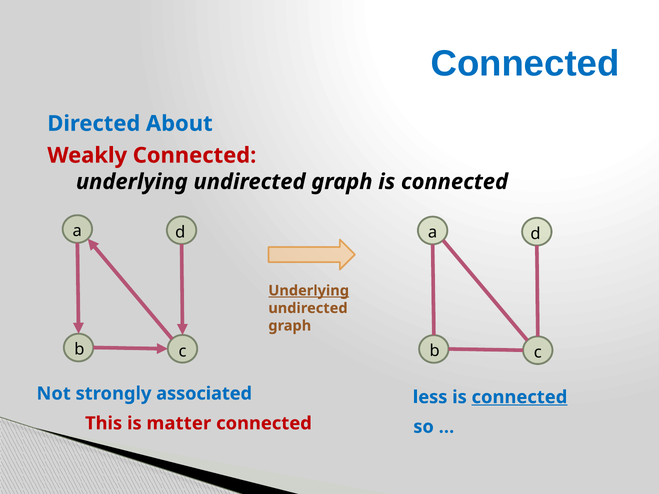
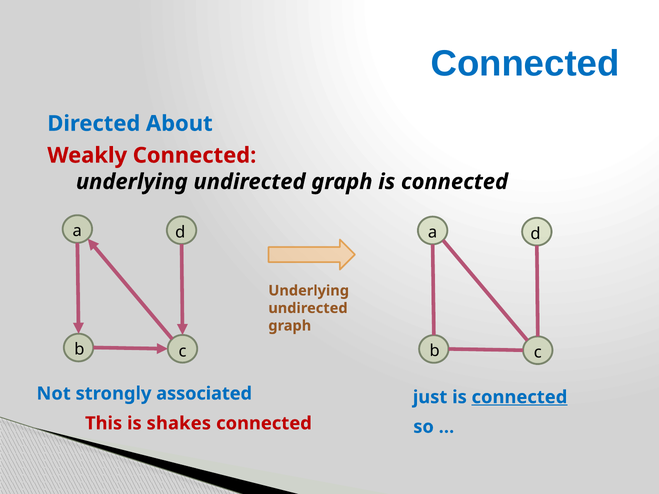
Underlying at (309, 291) underline: present -> none
less: less -> just
matter: matter -> shakes
